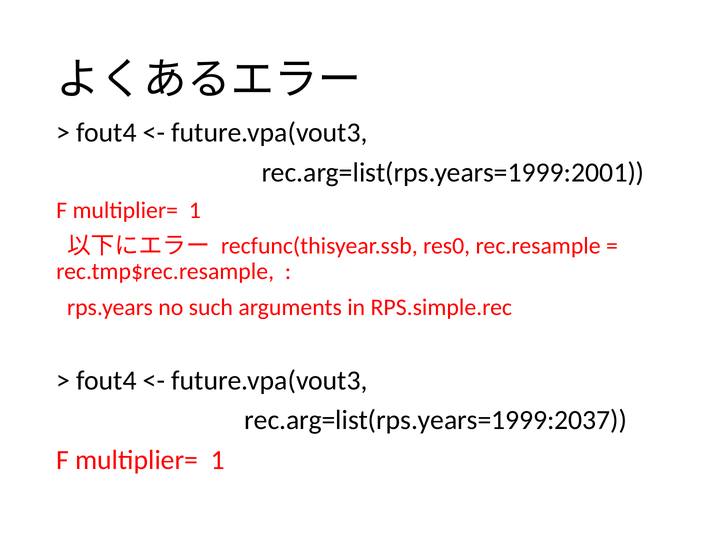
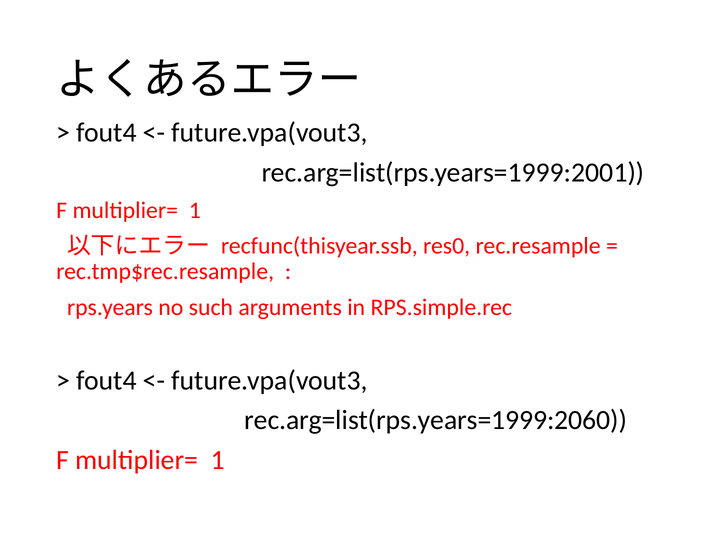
rec.arg=list(rps.years=1999:2037: rec.arg=list(rps.years=1999:2037 -> rec.arg=list(rps.years=1999:2060
